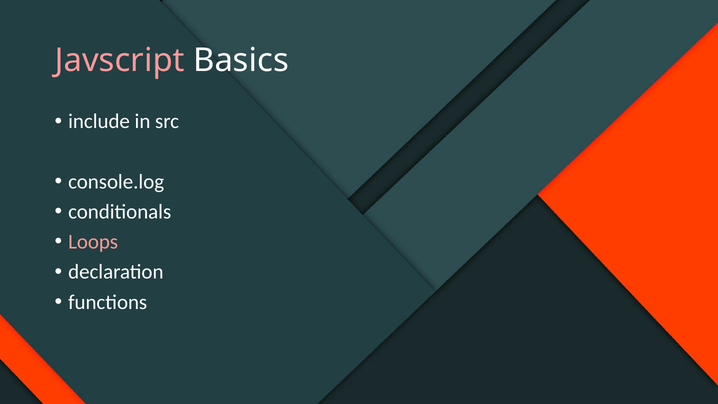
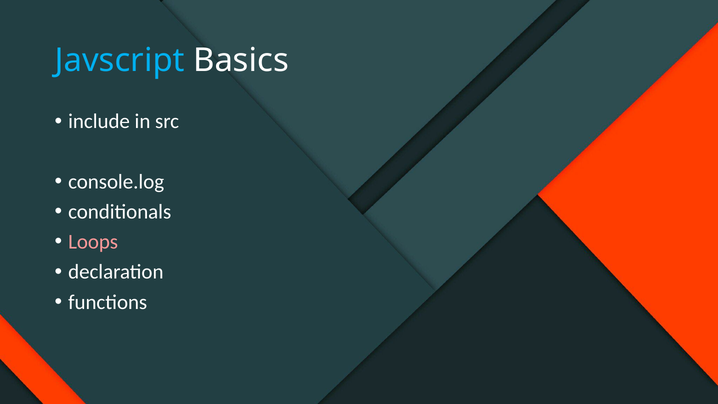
Javscript colour: pink -> light blue
